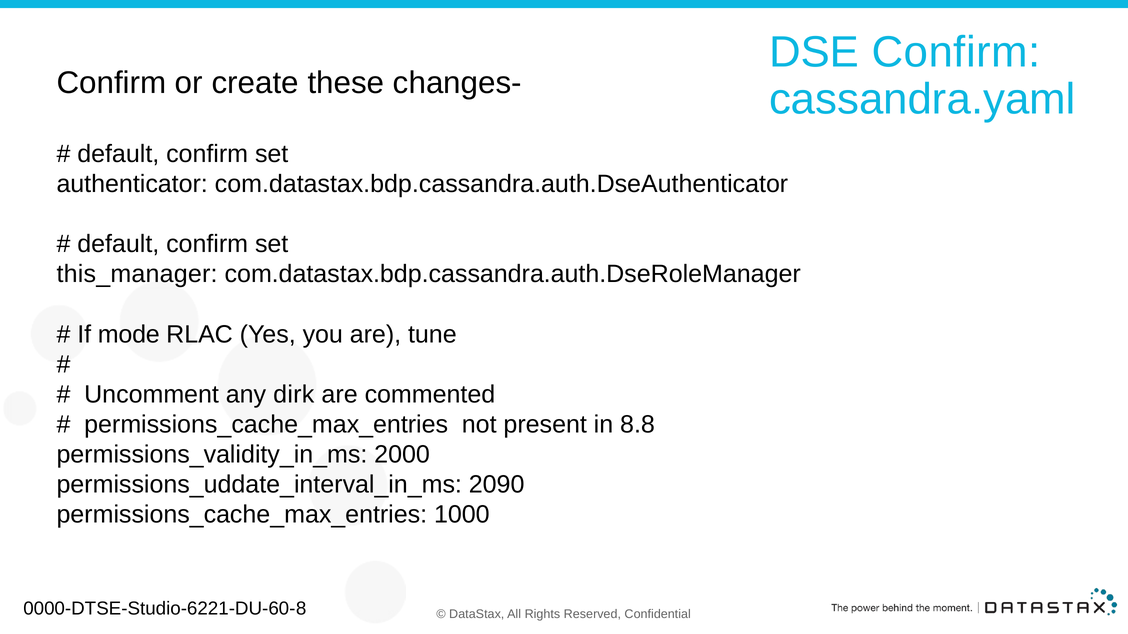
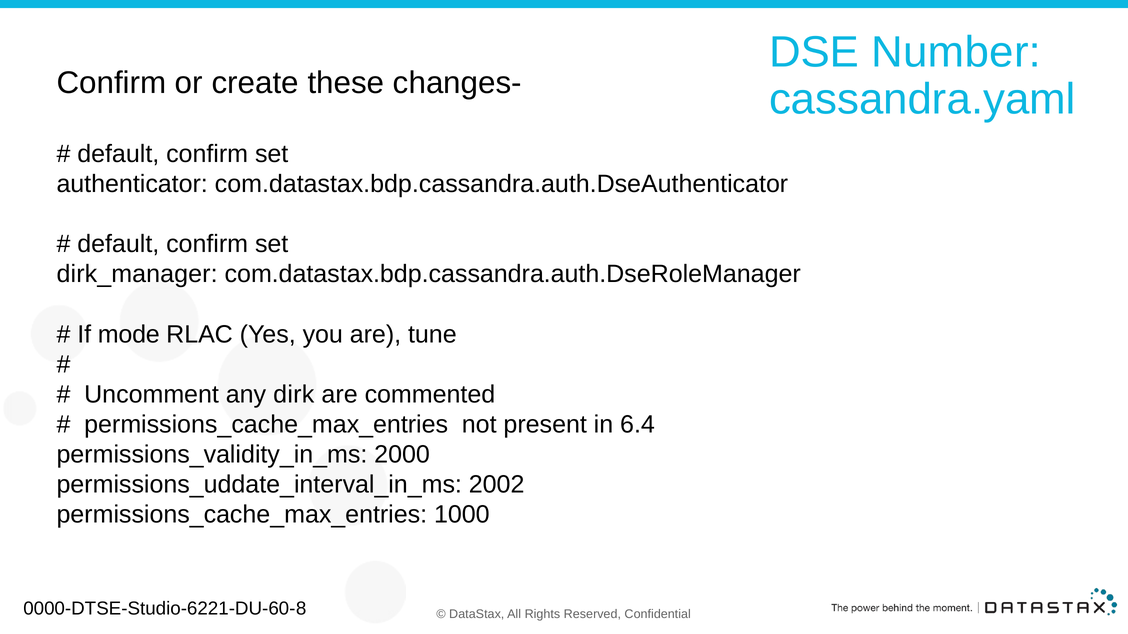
DSE Confirm: Confirm -> Number
this_manager: this_manager -> dirk_manager
8.8: 8.8 -> 6.4
2090: 2090 -> 2002
